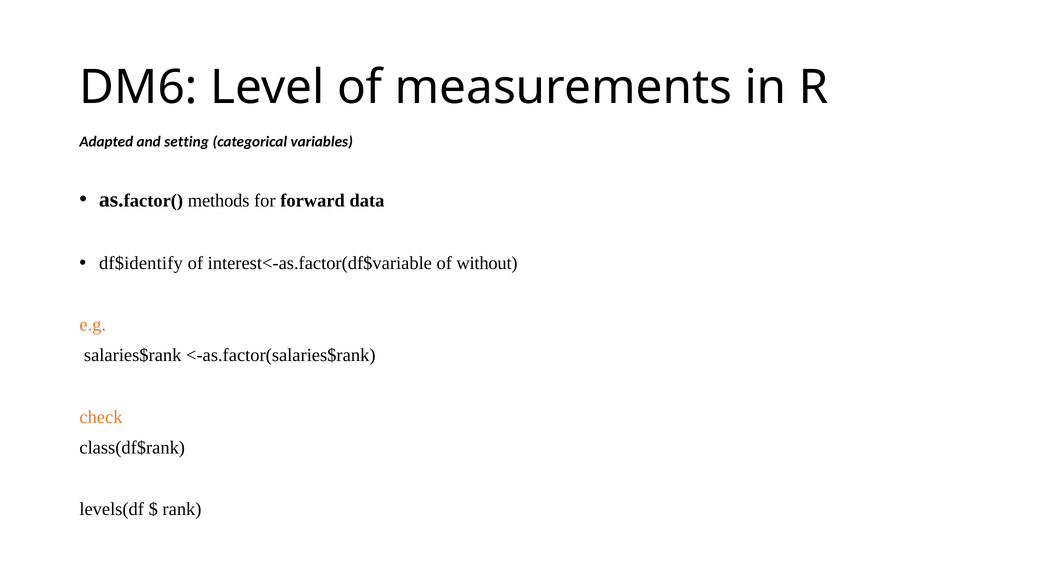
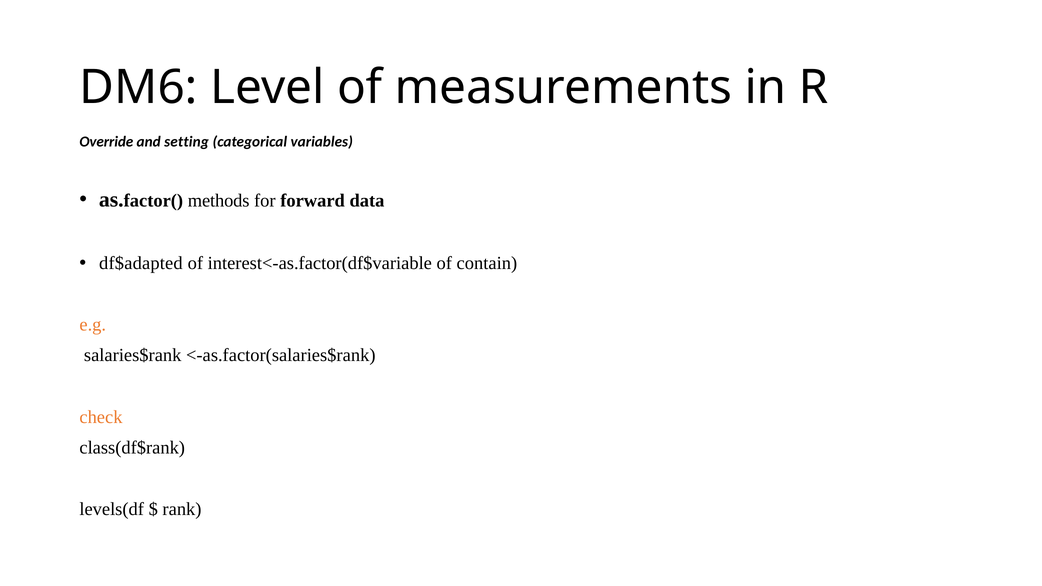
Adapted: Adapted -> Override
df$identify: df$identify -> df$adapted
without: without -> contain
